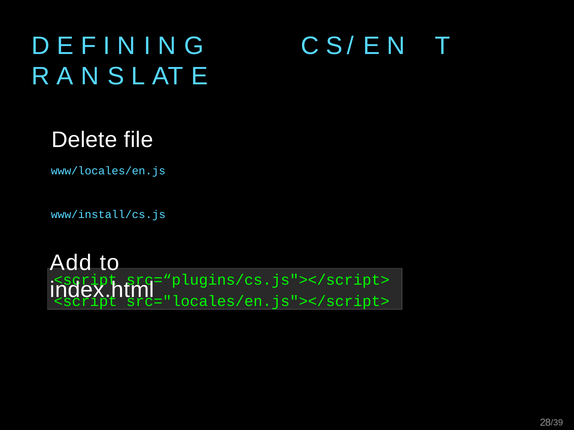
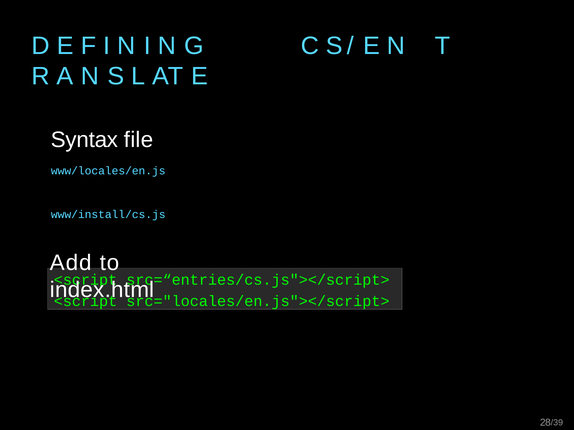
Delete: Delete -> Syntax
src=“plugins/cs.js"></script>: src=“plugins/cs.js"></script> -> src=“entries/cs.js"></script>
